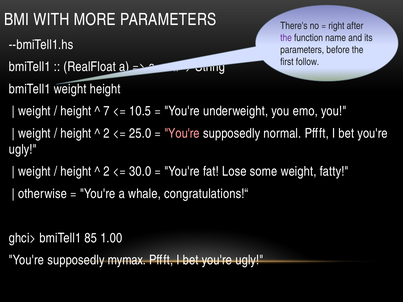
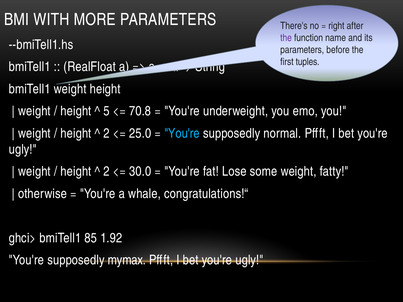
follow: follow -> tuples
7: 7 -> 5
10.5: 10.5 -> 70.8
You're at (182, 133) colour: pink -> light blue
1.00: 1.00 -> 1.92
